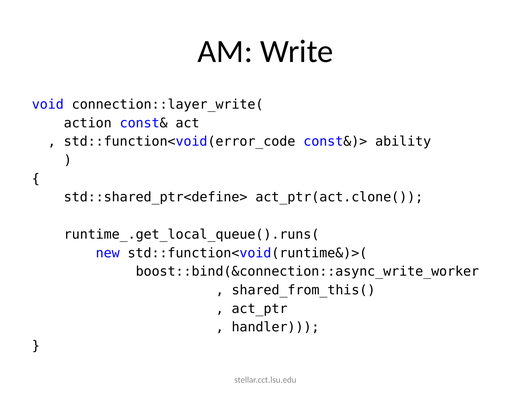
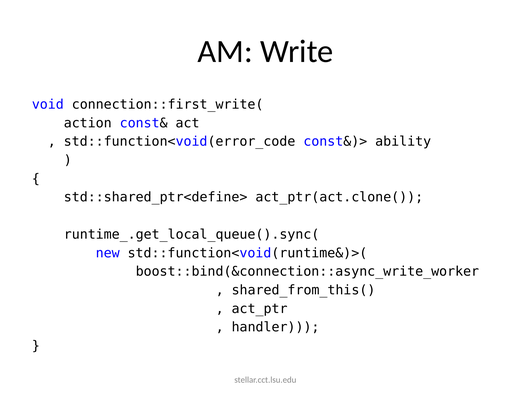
connection::layer_write(: connection::layer_write( -> connection::first_write(
runtime_.get_local_queue().runs(: runtime_.get_local_queue().runs( -> runtime_.get_local_queue().sync(
